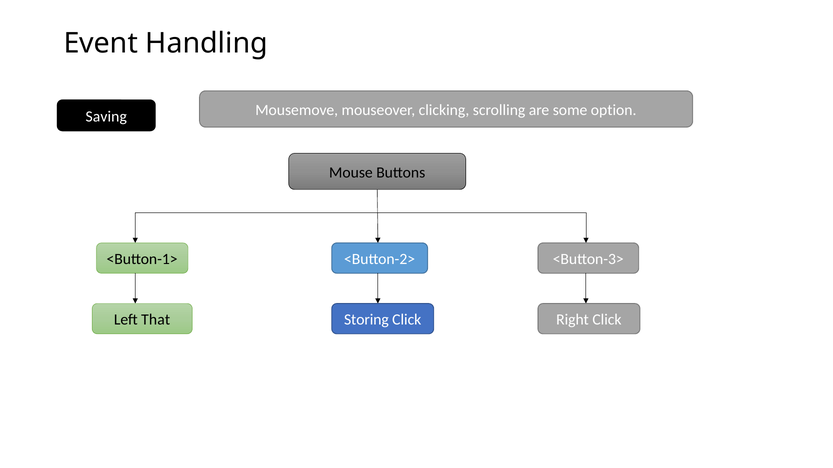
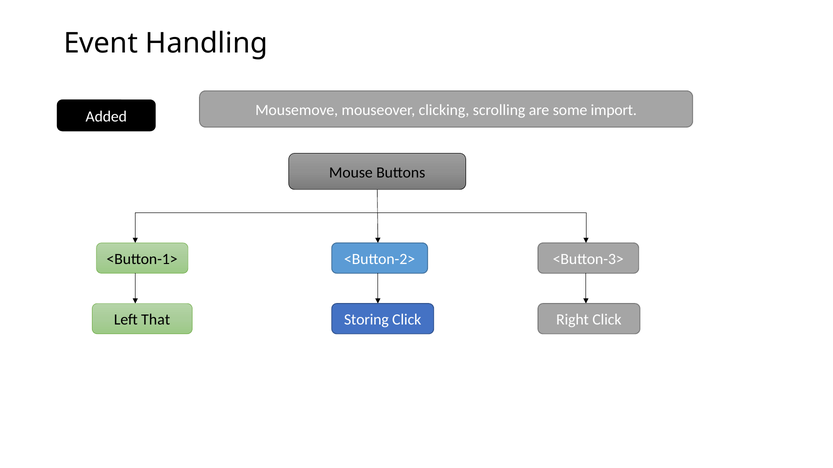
Saving: Saving -> Added
option: option -> import
